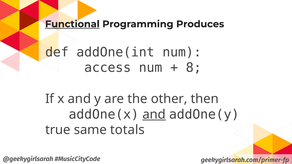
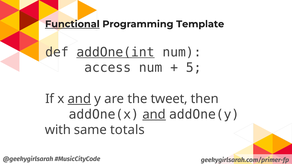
Produces: Produces -> Template
addOne(int underline: none -> present
8: 8 -> 5
and at (79, 99) underline: none -> present
other: other -> tweet
true: true -> with
